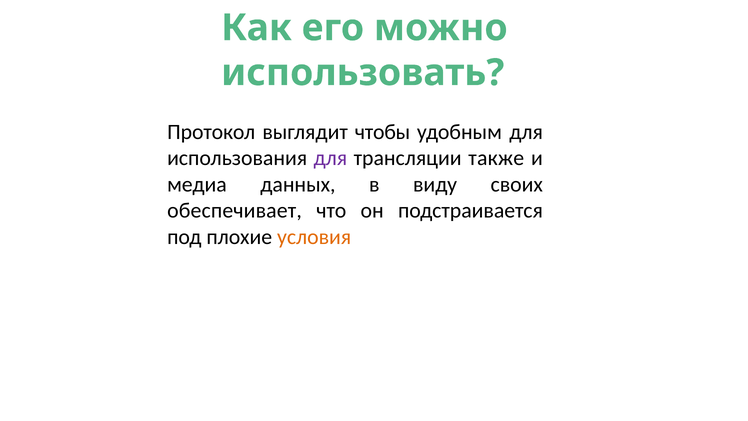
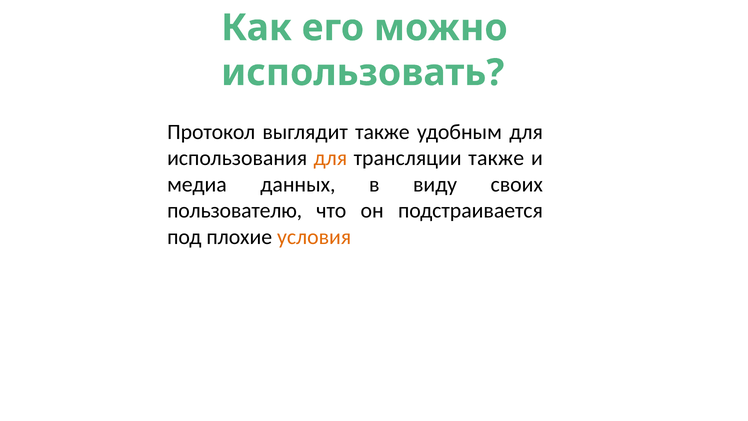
выглядит чтобы: чтобы -> также
для at (330, 158) colour: purple -> orange
обеспечивает: обеспечивает -> пользователю
